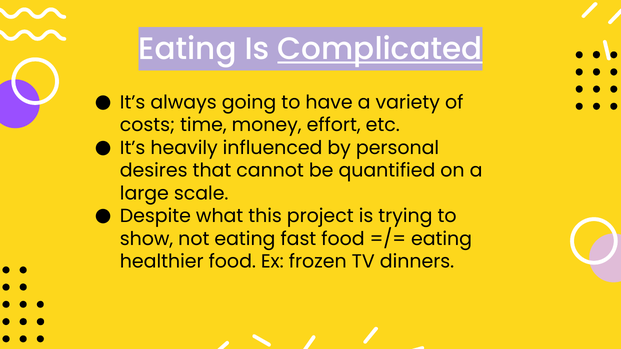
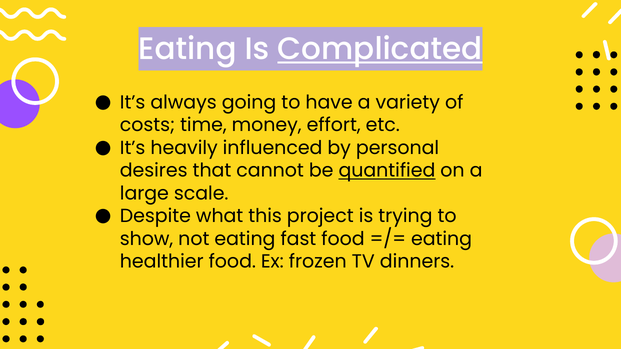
quantified underline: none -> present
